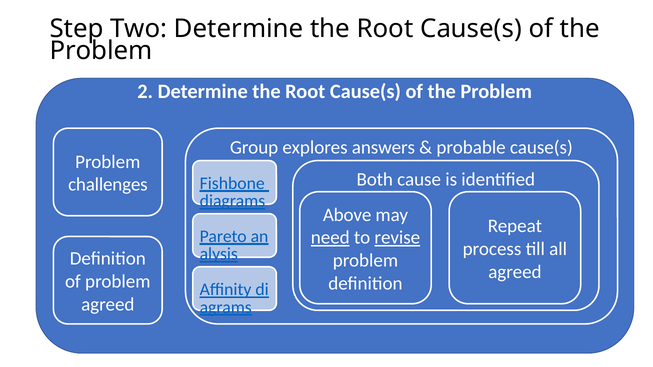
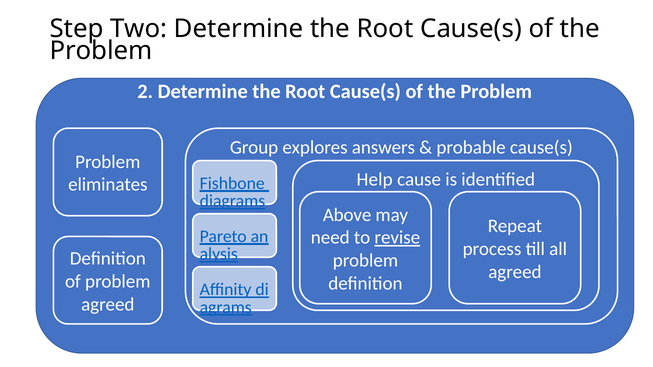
Both: Both -> Help
challenges: challenges -> eliminates
need underline: present -> none
